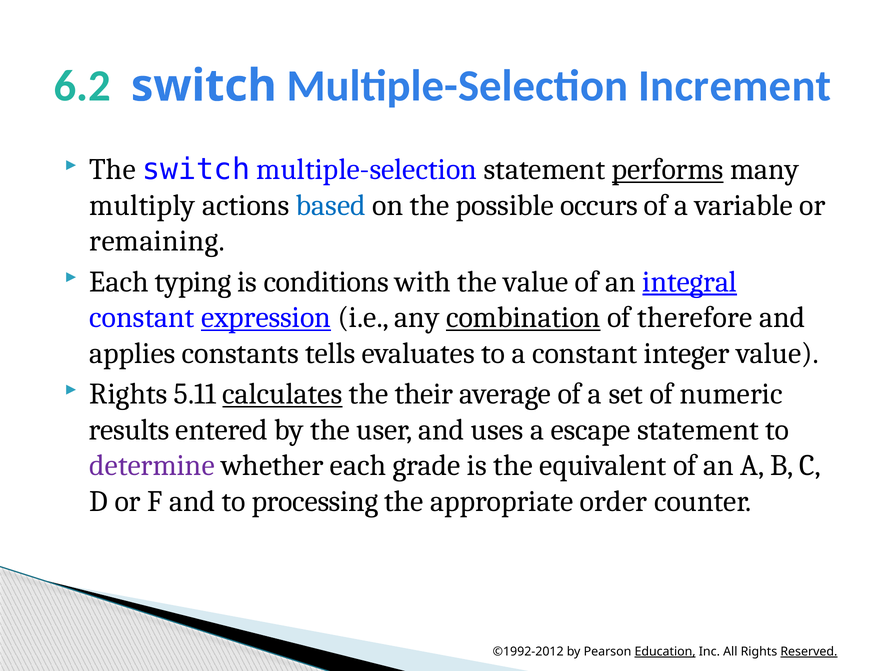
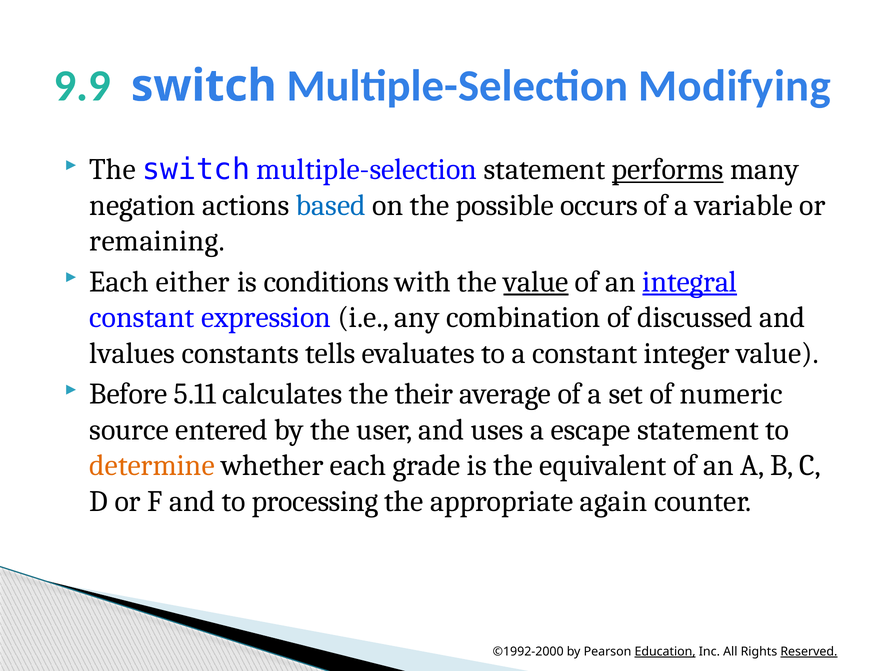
6.2: 6.2 -> 9.9
Increment: Increment -> Modifying
multiply: multiply -> negation
typing: typing -> either
value at (536, 282) underline: none -> present
expression underline: present -> none
combination underline: present -> none
therefore: therefore -> discussed
applies: applies -> lvalues
Rights at (128, 394): Rights -> Before
calculates underline: present -> none
results: results -> source
determine colour: purple -> orange
order: order -> again
©1992-2012: ©1992-2012 -> ©1992-2000
